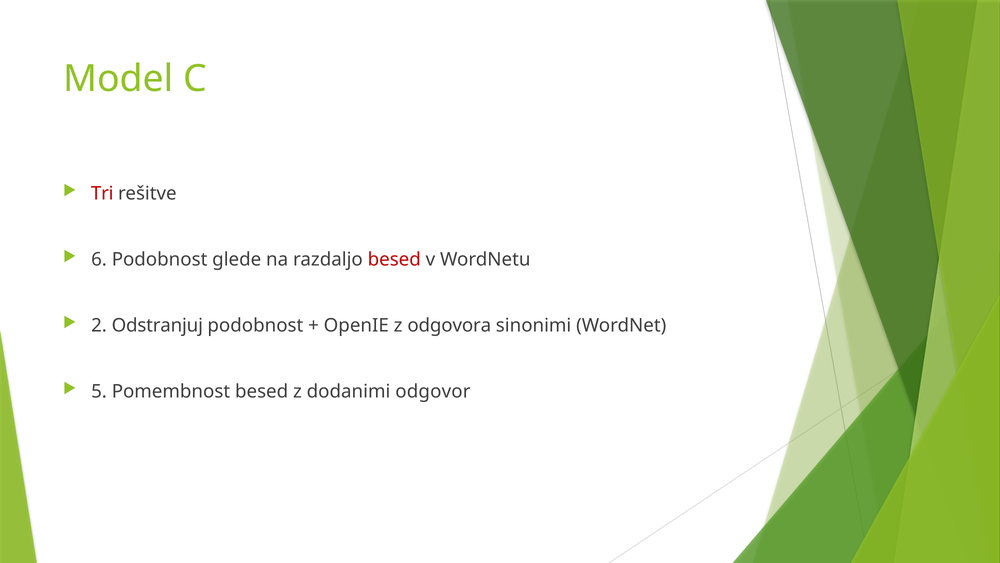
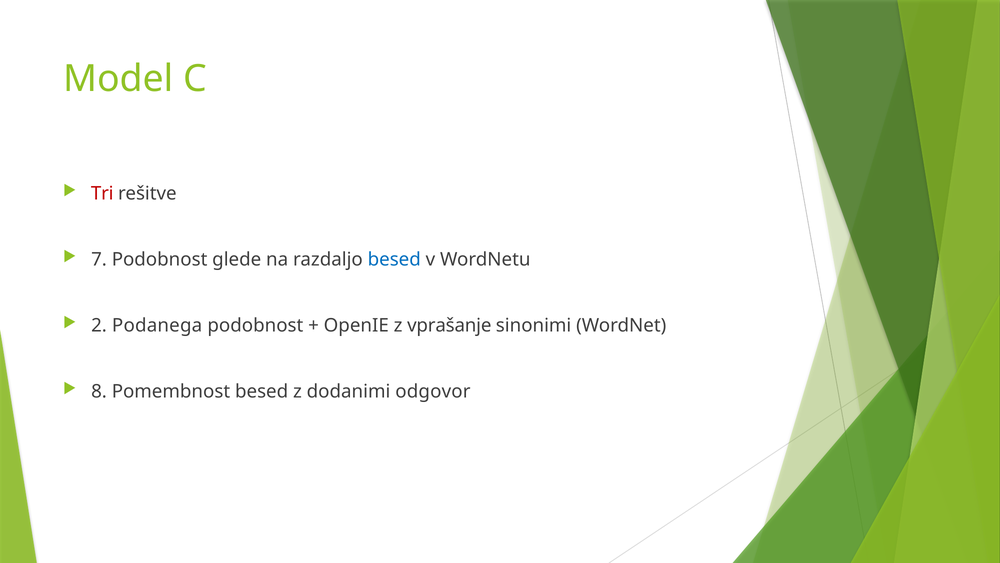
6: 6 -> 7
besed at (394, 259) colour: red -> blue
Odstranjuj: Odstranjuj -> Podanega
odgovora: odgovora -> vprašanje
5: 5 -> 8
